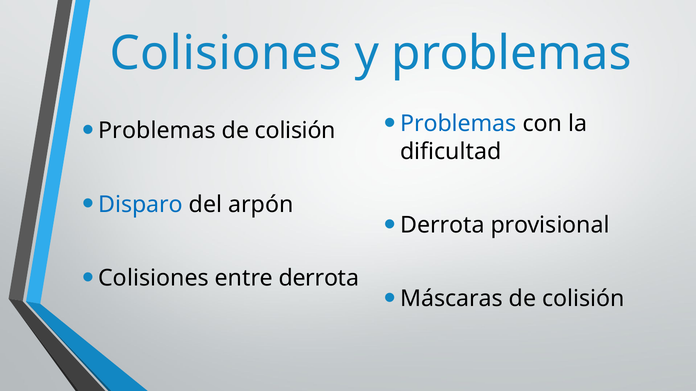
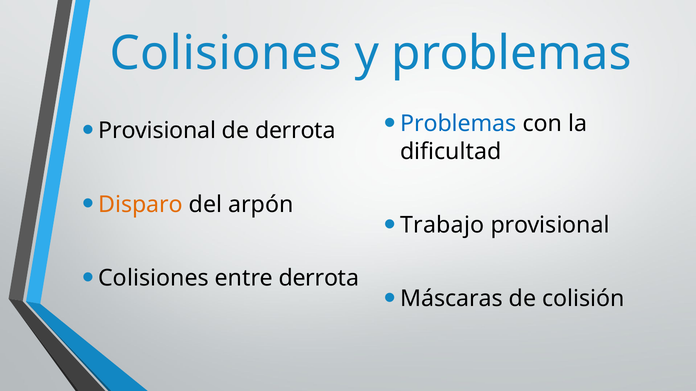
Problemas at (157, 131): Problemas -> Provisional
colisión at (295, 131): colisión -> derrota
Disparo colour: blue -> orange
Derrota at (442, 225): Derrota -> Trabajo
